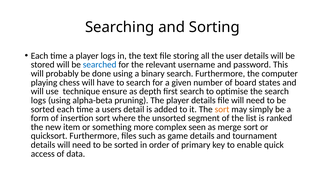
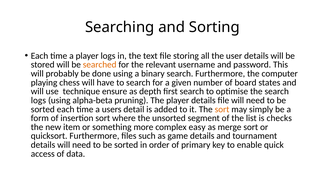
searched colour: blue -> orange
ranked: ranked -> checks
seen: seen -> easy
